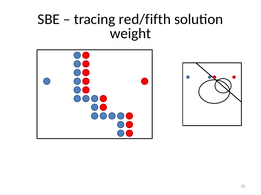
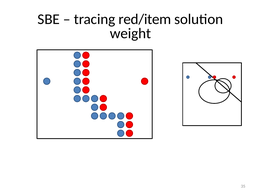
red/fifth: red/fifth -> red/item
